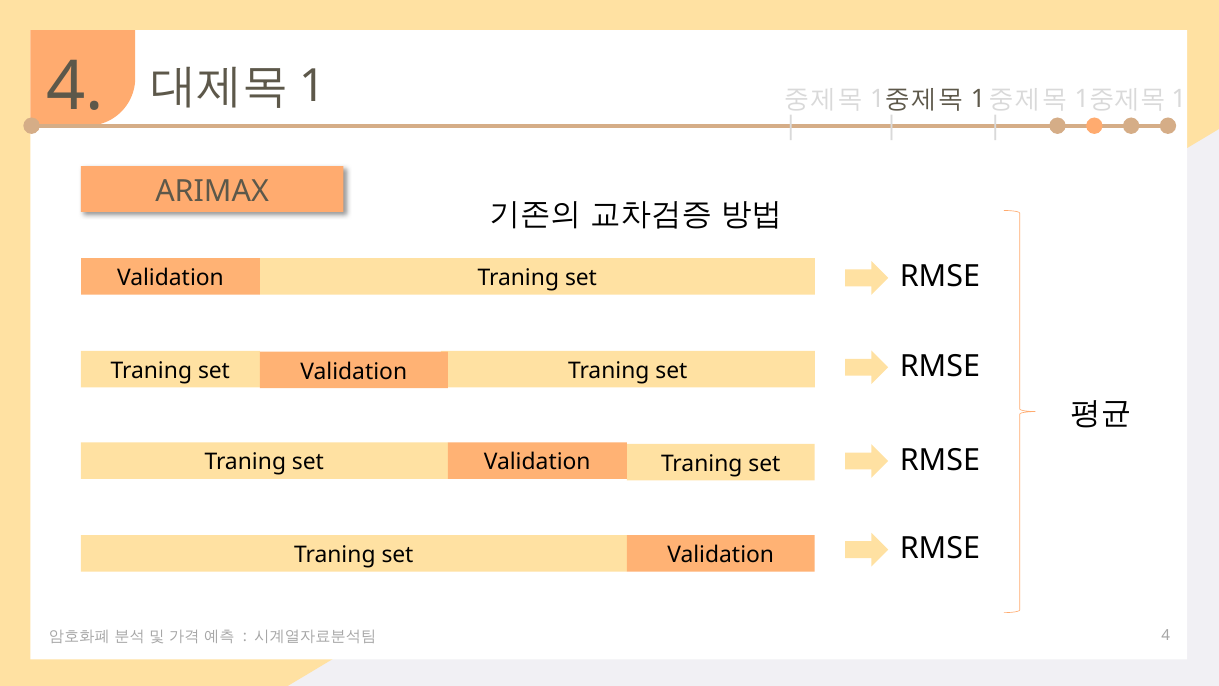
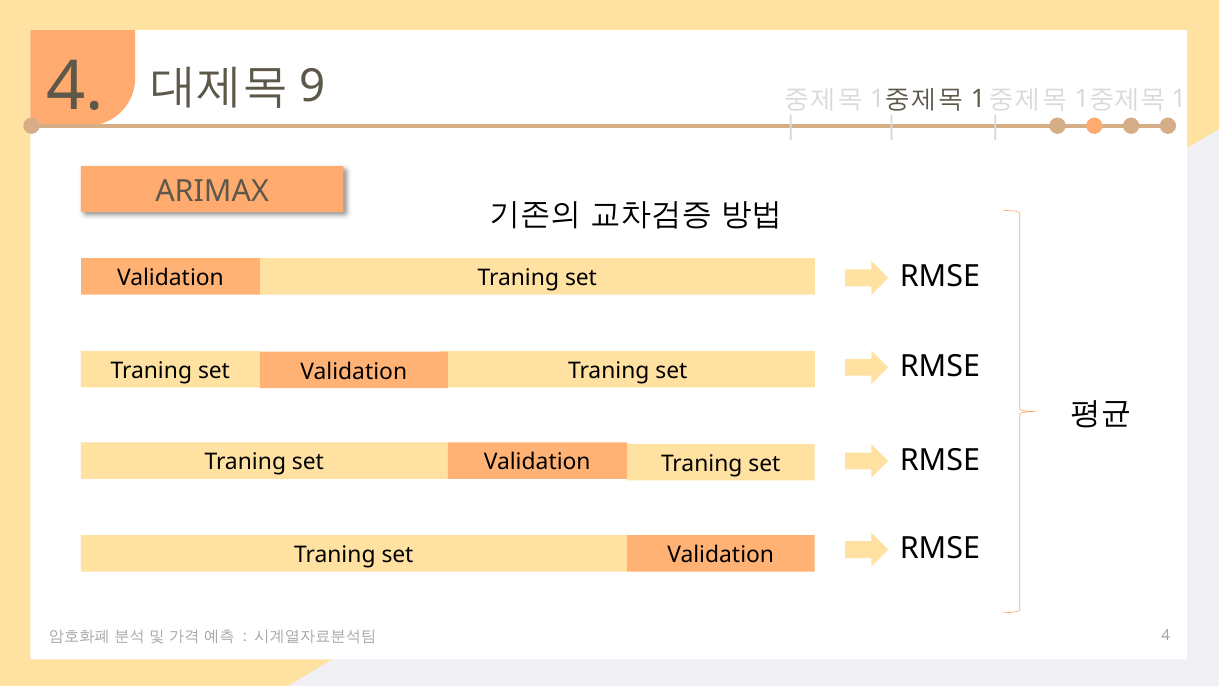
1 at (312, 86): 1 -> 9
